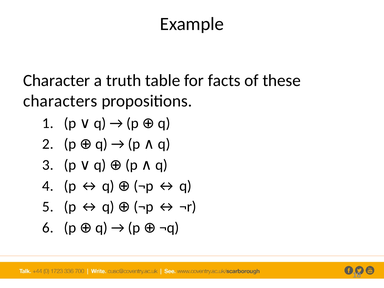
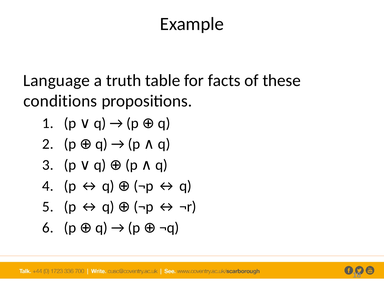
Character: Character -> Language
characters: characters -> conditions
